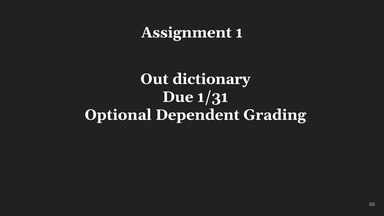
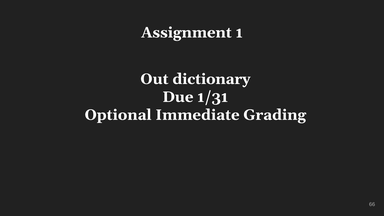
Dependent: Dependent -> Immediate
